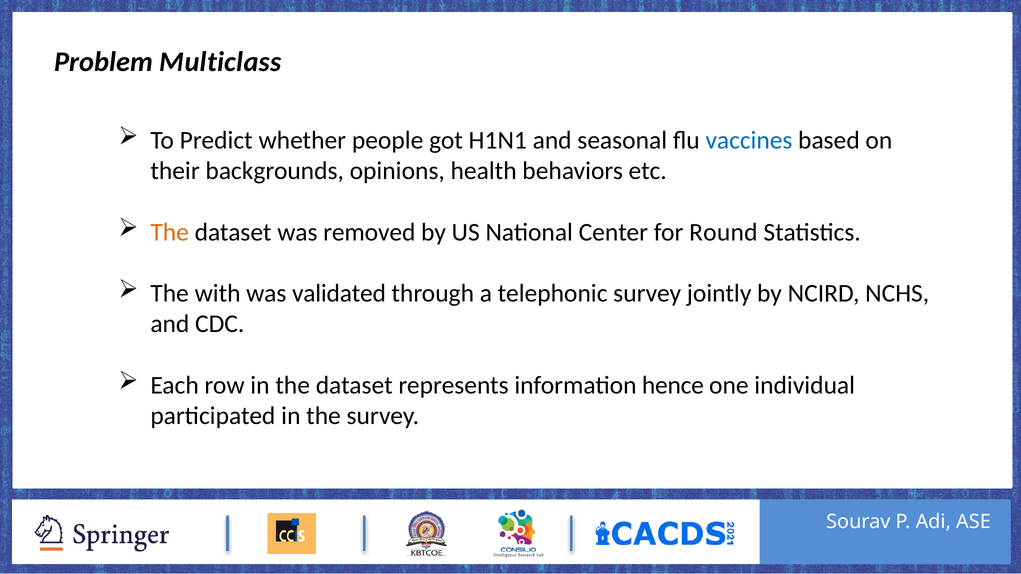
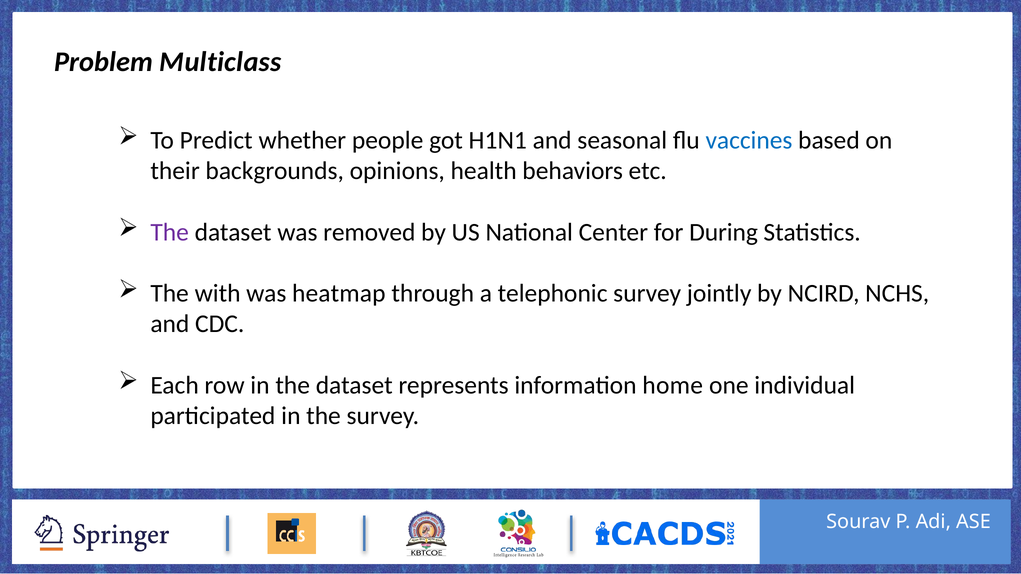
The at (170, 232) colour: orange -> purple
Round: Round -> During
validated: validated -> heatmap
hence: hence -> home
